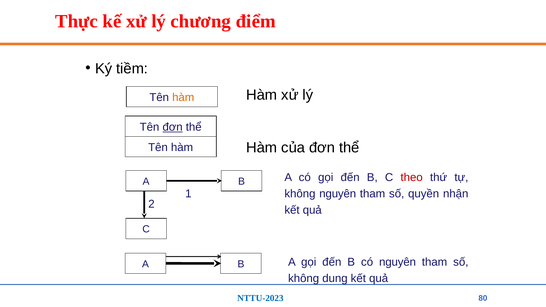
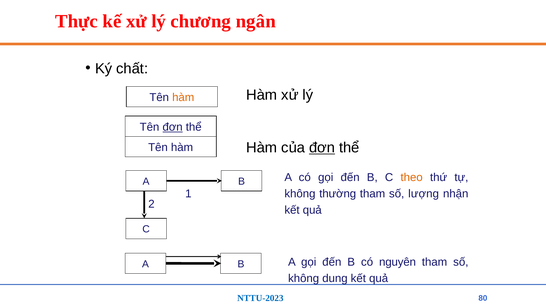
điểm: điểm -> ngân
tiềm: tiềm -> chất
đơn at (322, 148) underline: none -> present
theo colour: red -> orange
không nguyên: nguyên -> thường
quyền: quyền -> lượng
